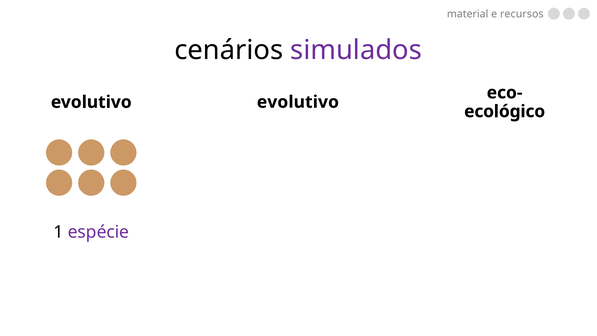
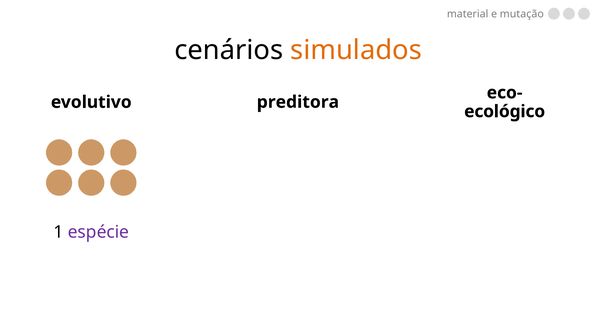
recursos: recursos -> mutação
simulados colour: purple -> orange
evolutivo evolutivo: evolutivo -> preditora
